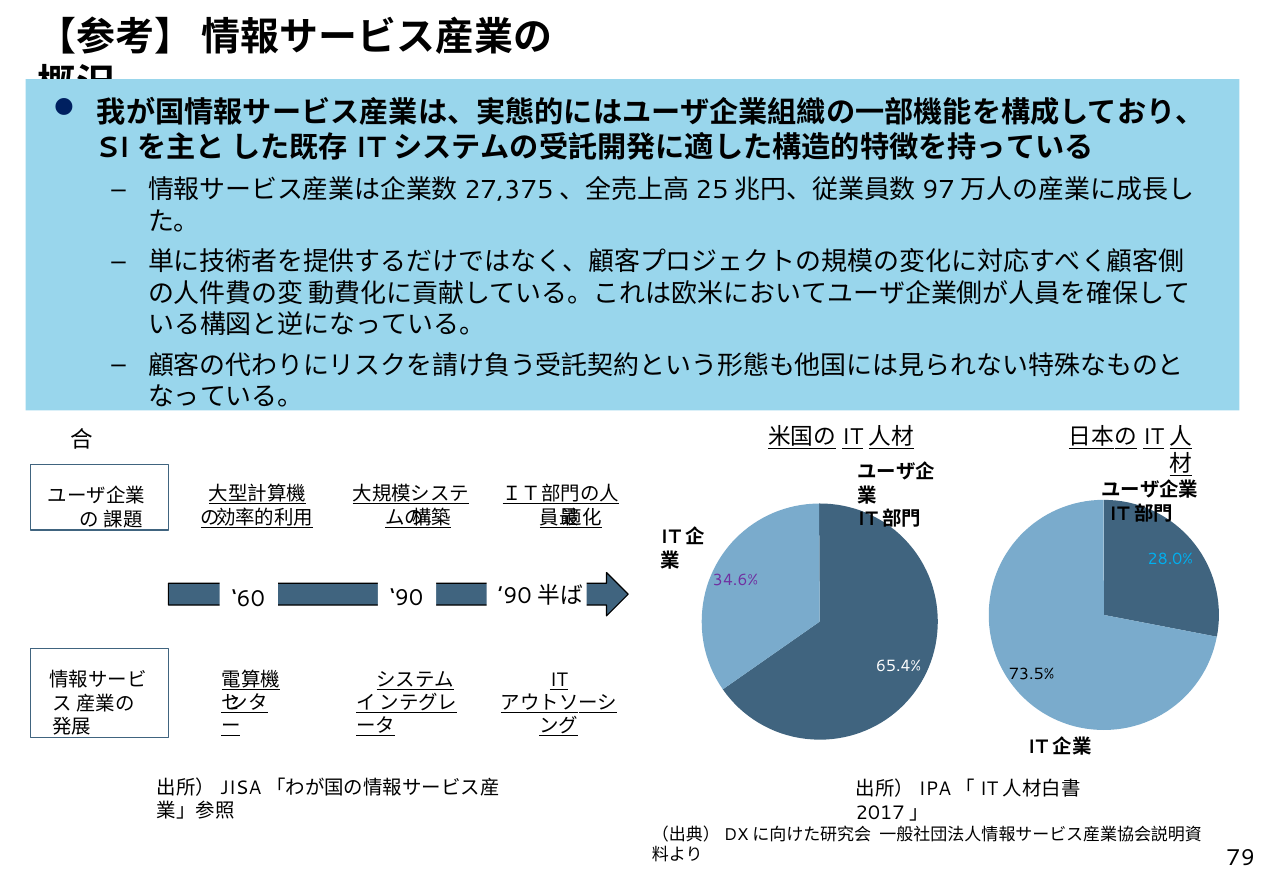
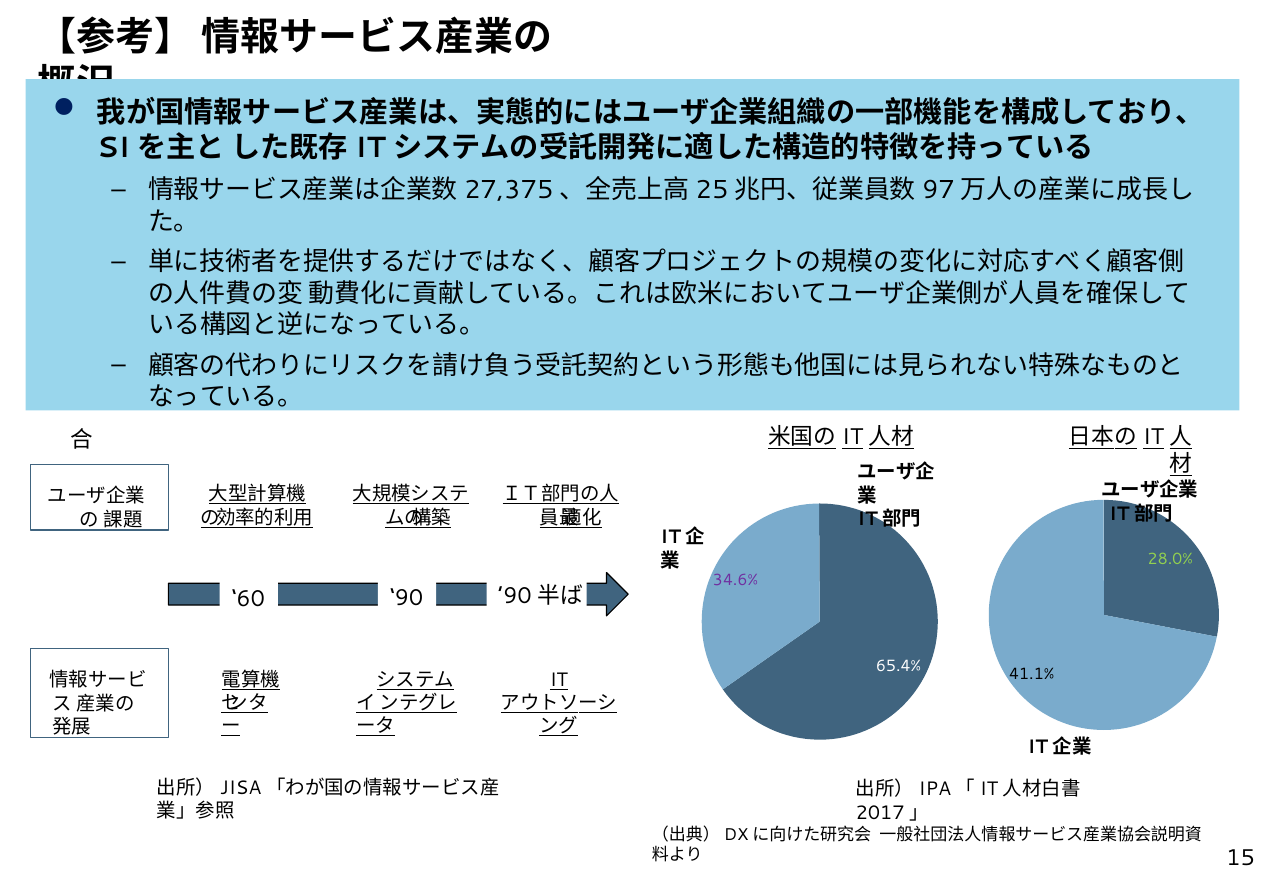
28.0% colour: light blue -> light green
73.5%: 73.5% -> 41.1%
79: 79 -> 15
